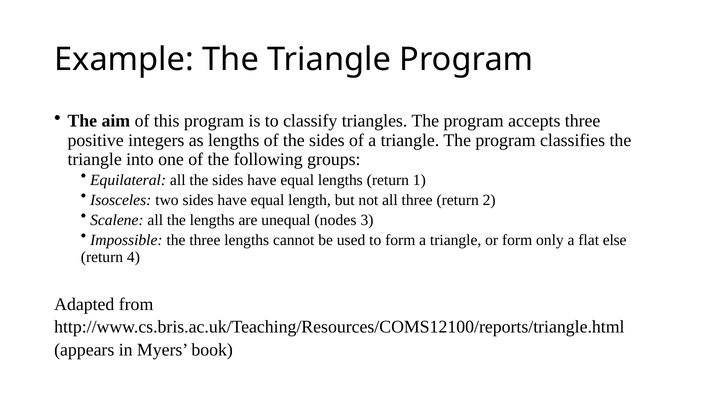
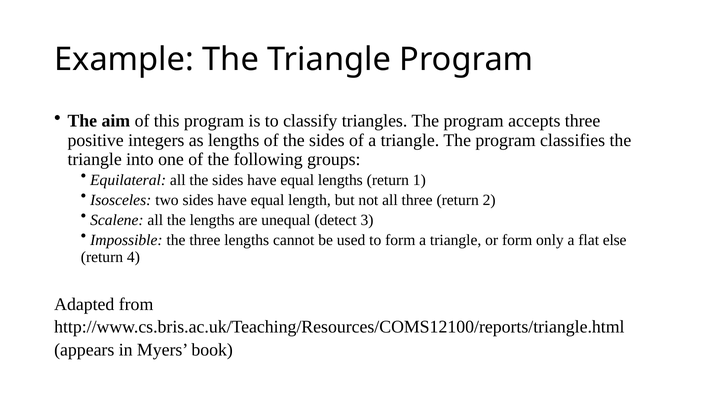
nodes: nodes -> detect
